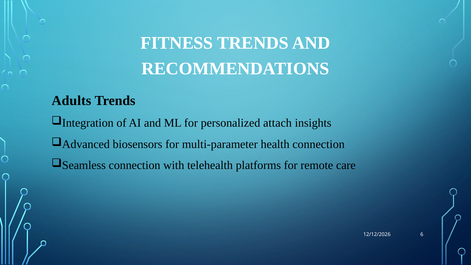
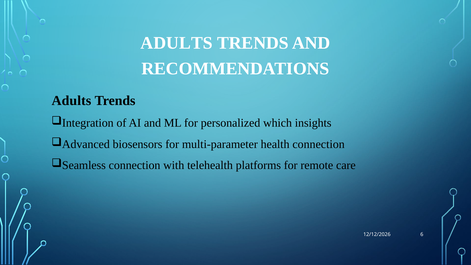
FITNESS at (177, 43): FITNESS -> ADULTS
attach: attach -> which
